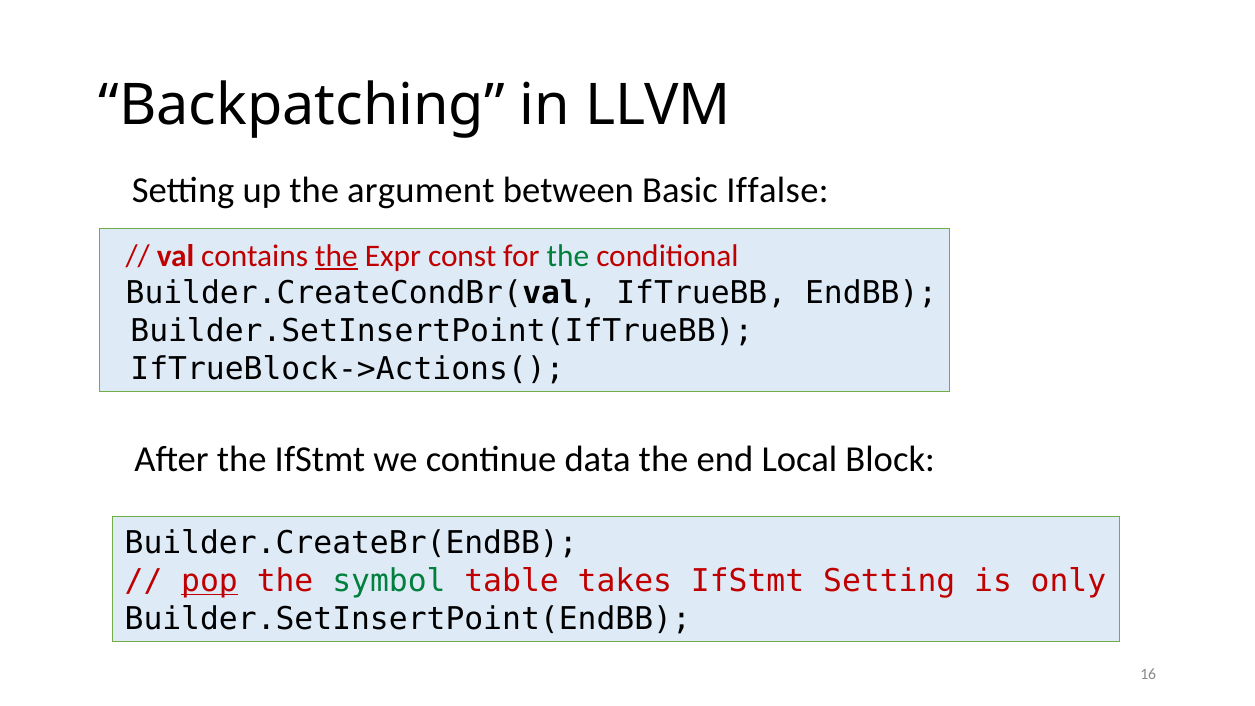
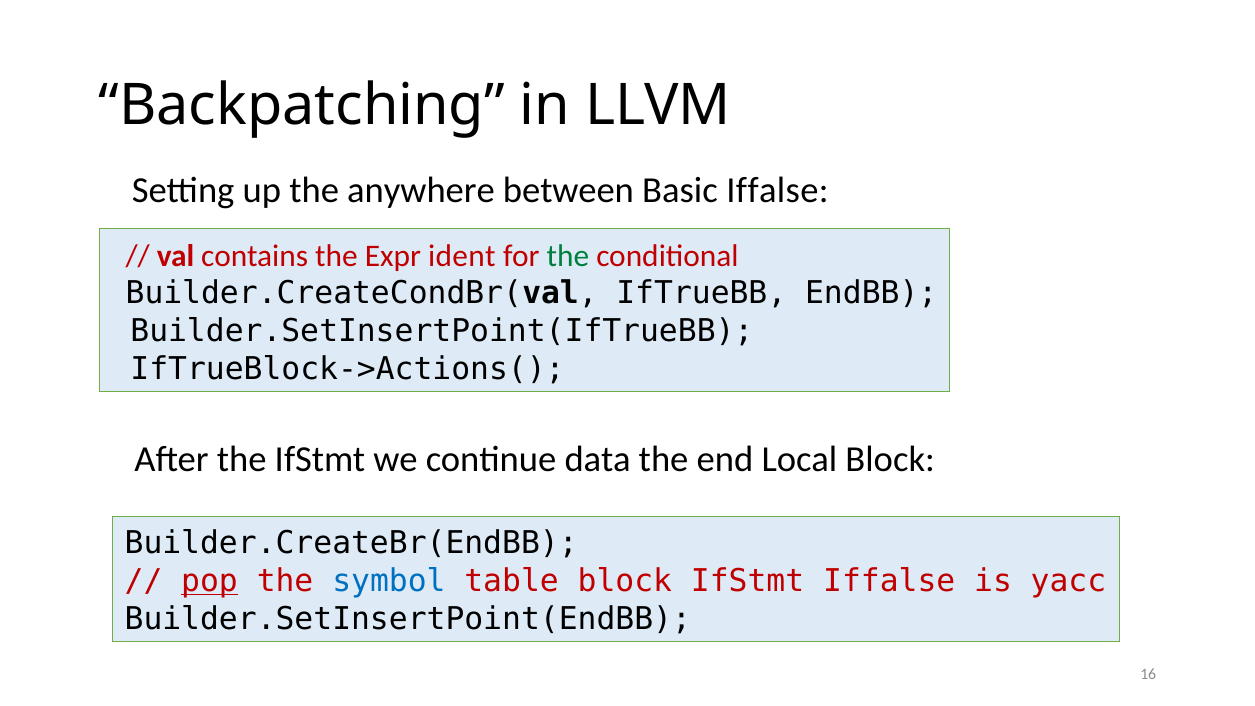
argument: argument -> anywhere
the at (336, 256) underline: present -> none
const: const -> ident
symbol colour: green -> blue
table takes: takes -> block
IfStmt Setting: Setting -> Iffalse
only: only -> yacc
